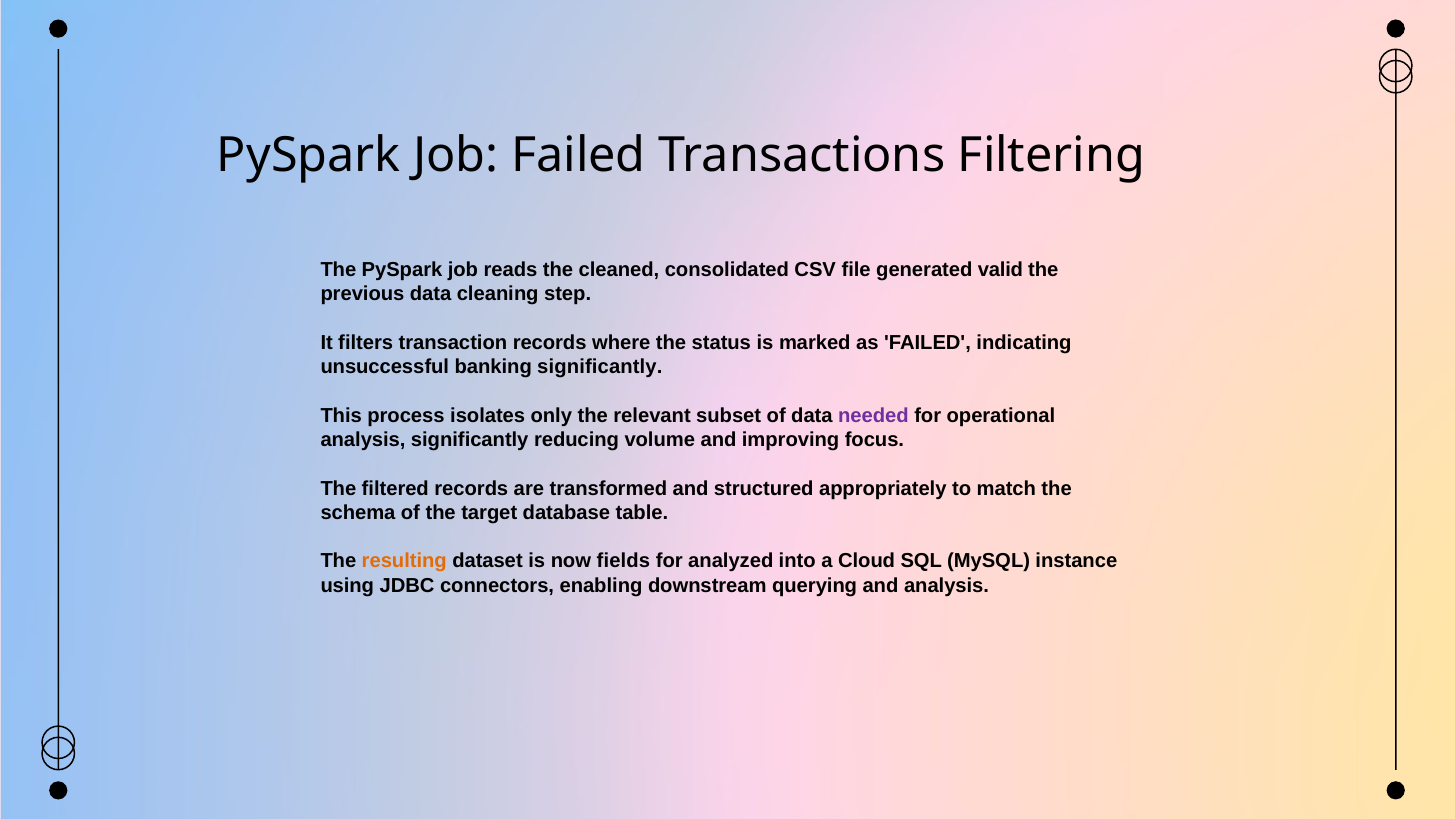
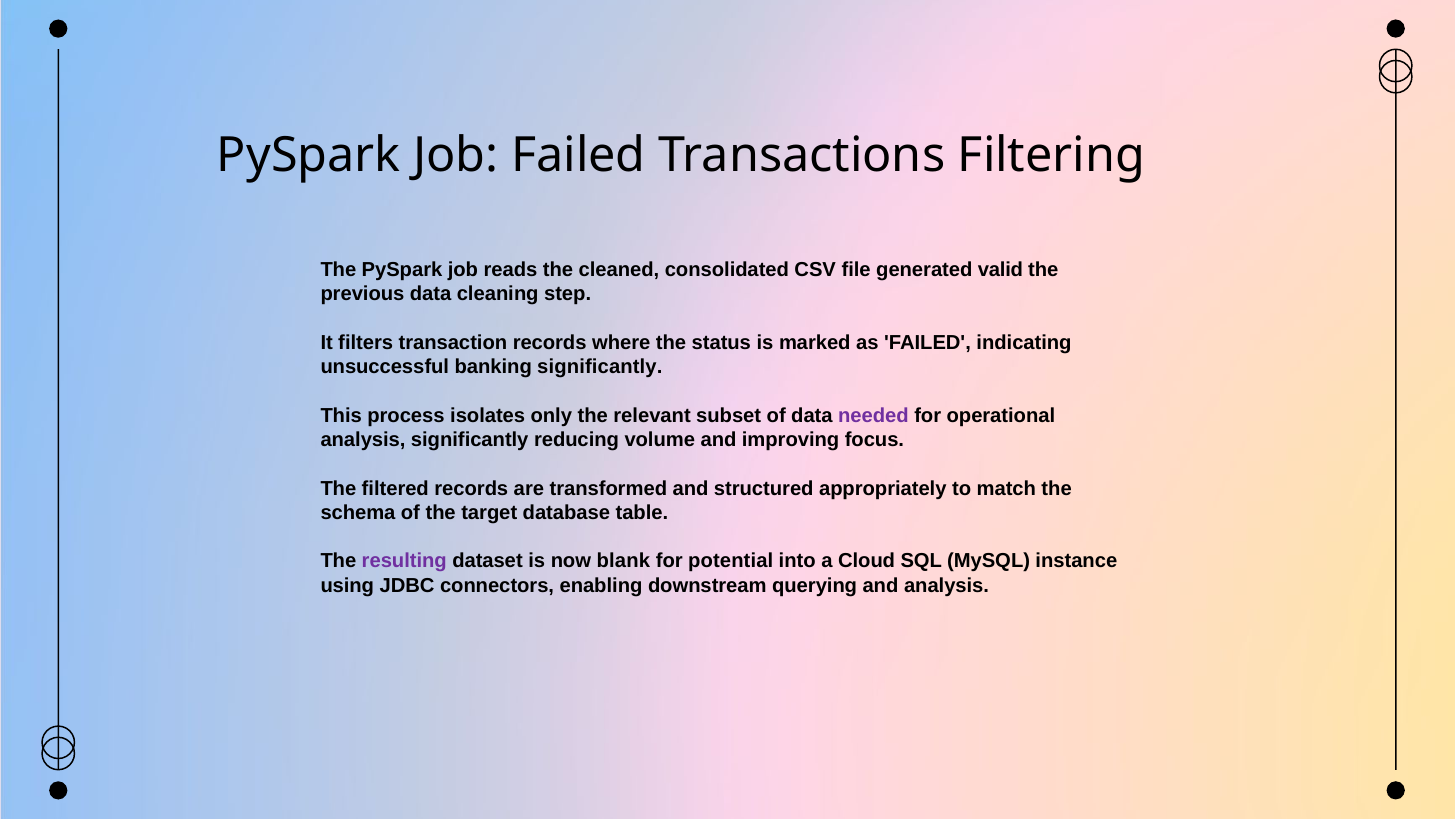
resulting colour: orange -> purple
fields: fields -> blank
analyzed: analyzed -> potential
